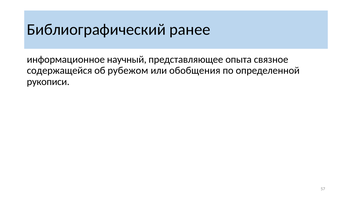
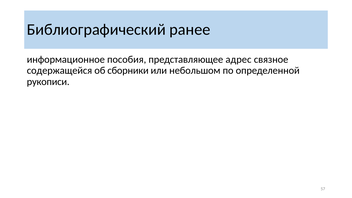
научный: научный -> пособия
опыта: опыта -> адрес
рубежом: рубежом -> сборники
обобщения: обобщения -> небольшом
